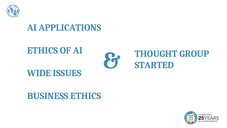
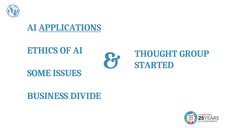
APPLICATIONS underline: none -> present
WIDE: WIDE -> SOME
BUSINESS ETHICS: ETHICS -> DIVIDE
